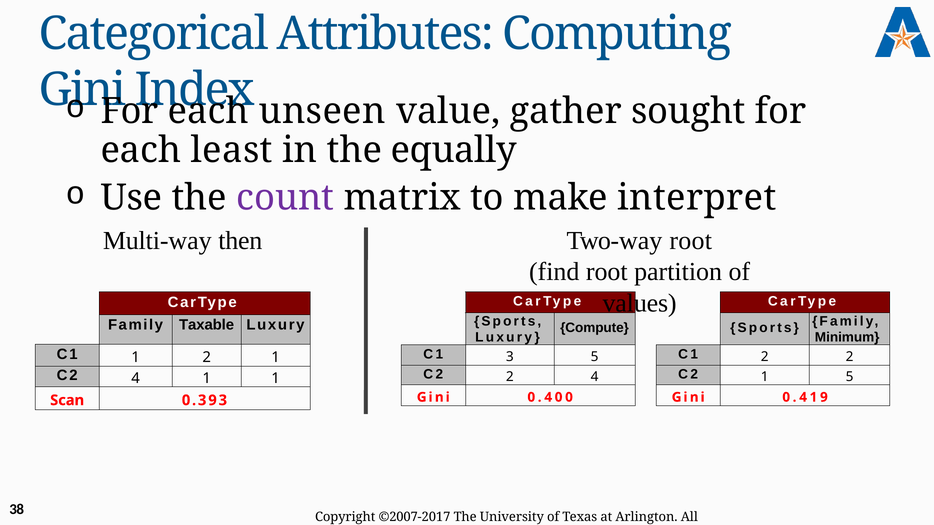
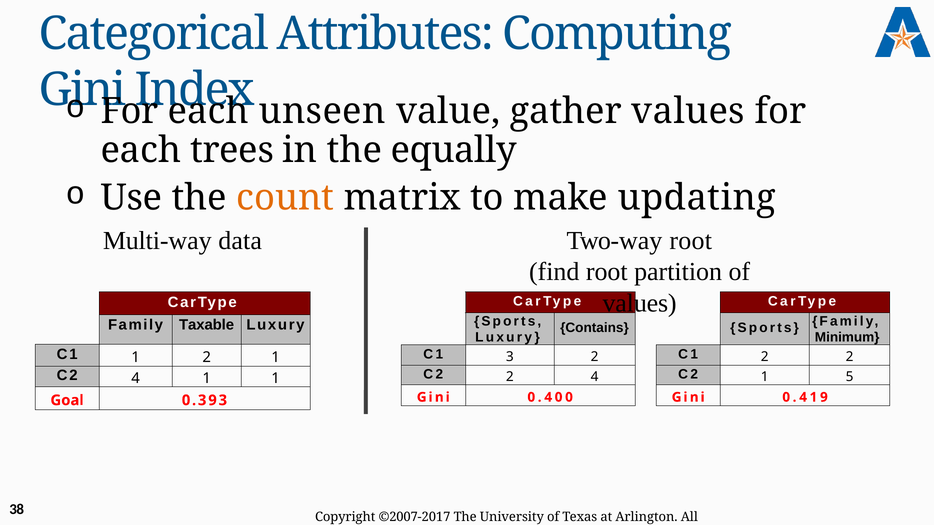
gather sought: sought -> values
least: least -> trees
count colour: purple -> orange
interpret: interpret -> updating
then: then -> data
Compute: Compute -> Contains
3 5: 5 -> 2
Scan: Scan -> Goal
